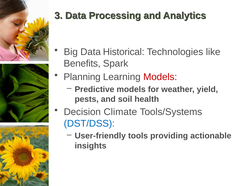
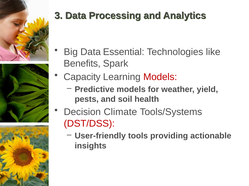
Historical: Historical -> Essential
Planning: Planning -> Capacity
DST/DSS colour: blue -> red
